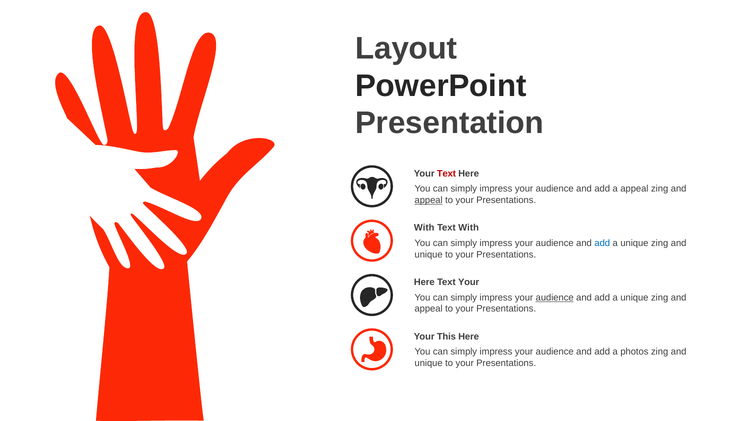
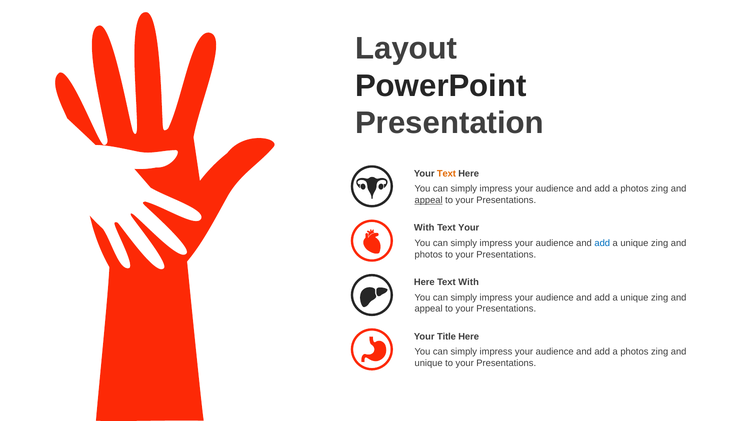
Text at (446, 174) colour: red -> orange
appeal at (634, 189): appeal -> photos
Text With: With -> Your
unique at (429, 255): unique -> photos
Text Your: Your -> With
audience at (555, 298) underline: present -> none
This: This -> Title
